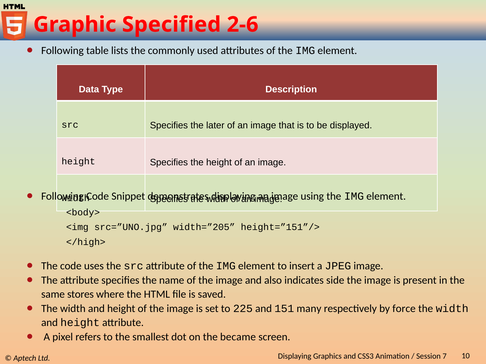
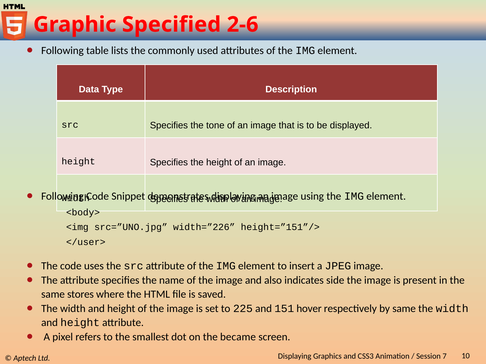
later: later -> tone
width=”205: width=”205 -> width=”226
</high>: </high> -> </user>
many: many -> hover
by force: force -> same
